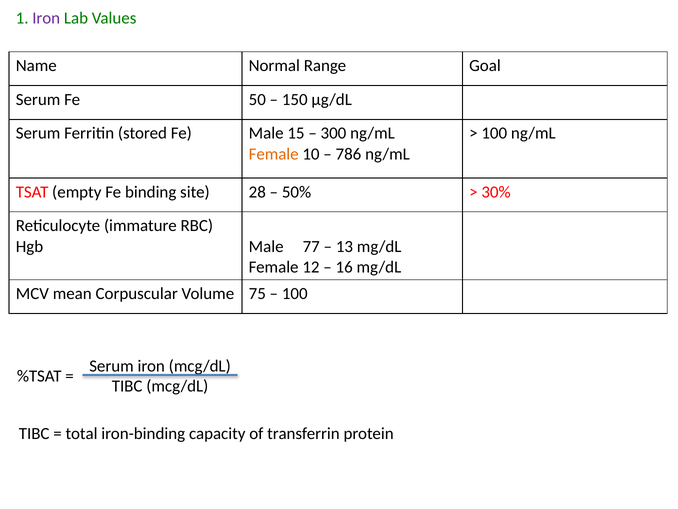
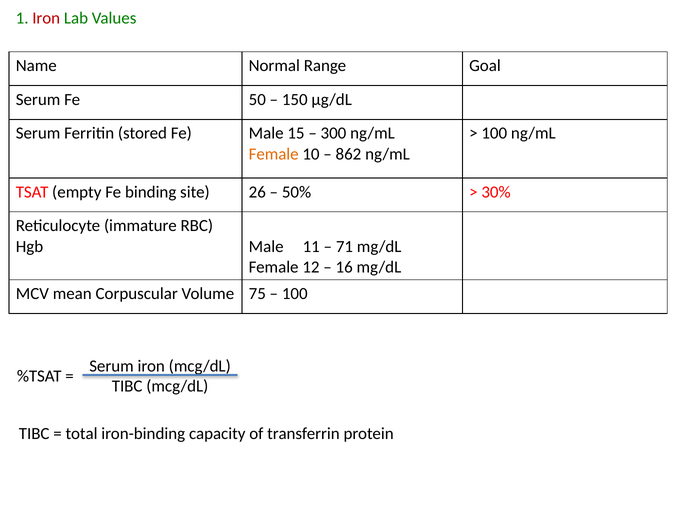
Iron at (46, 18) colour: purple -> red
786: 786 -> 862
28: 28 -> 26
77: 77 -> 11
13: 13 -> 71
